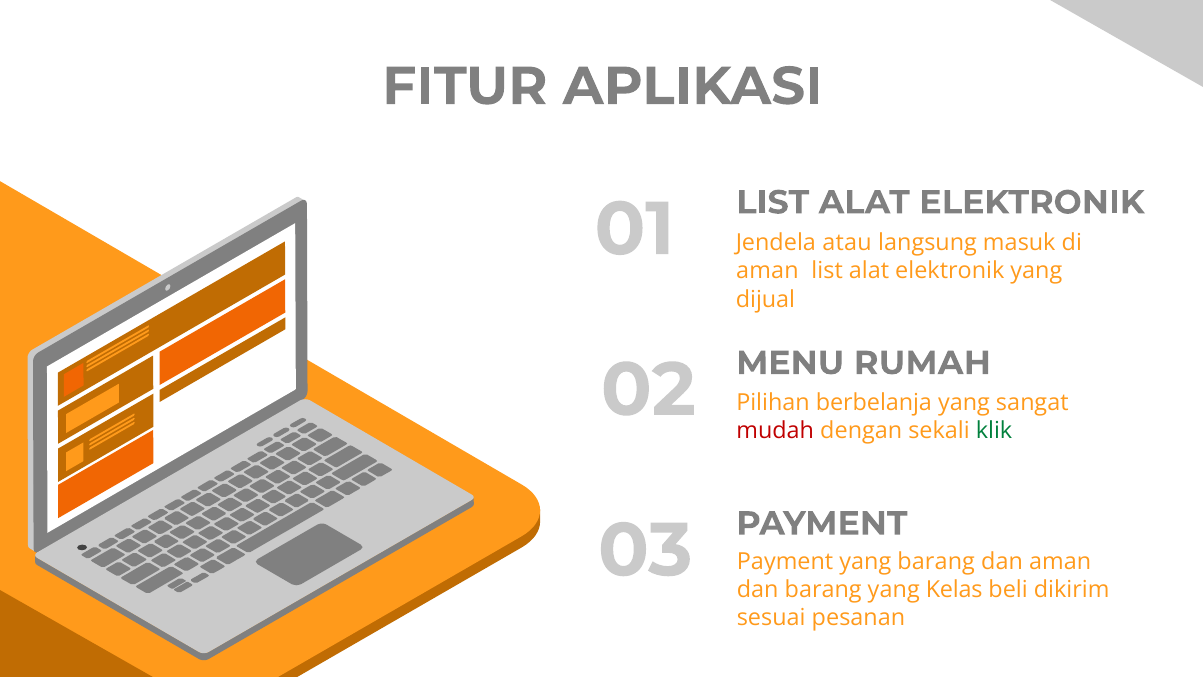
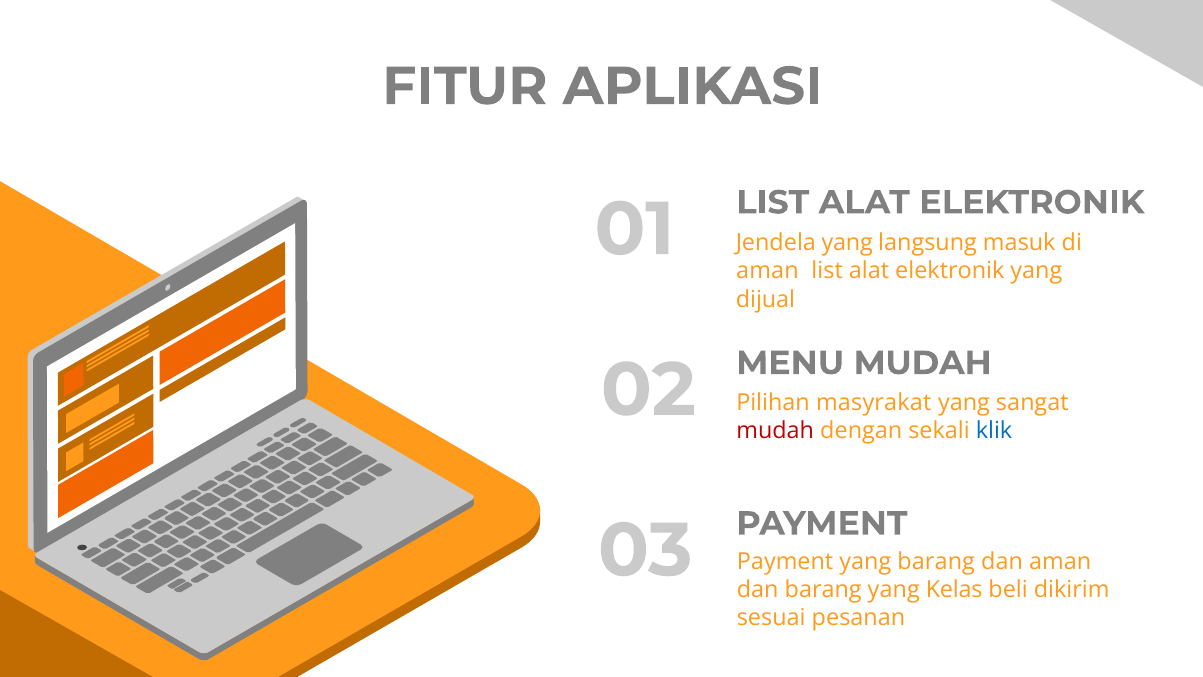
Jendela atau: atau -> yang
MENU RUMAH: RUMAH -> MUDAH
berbelanja: berbelanja -> masyrakat
klik colour: green -> blue
